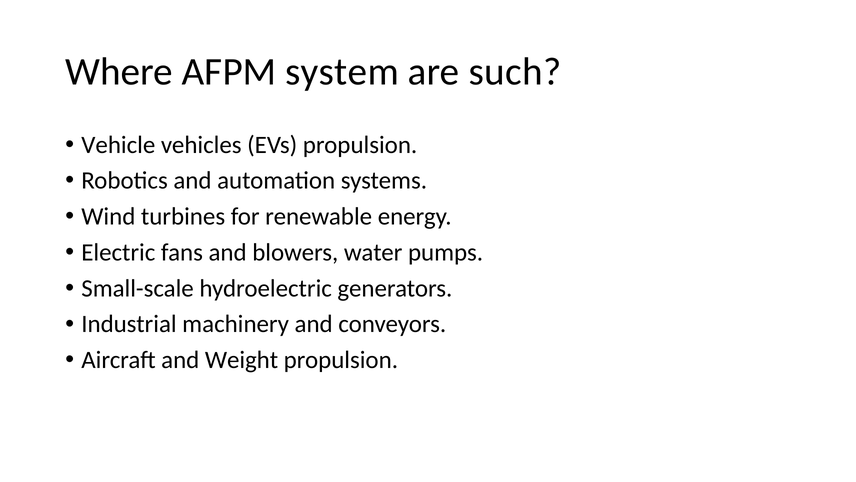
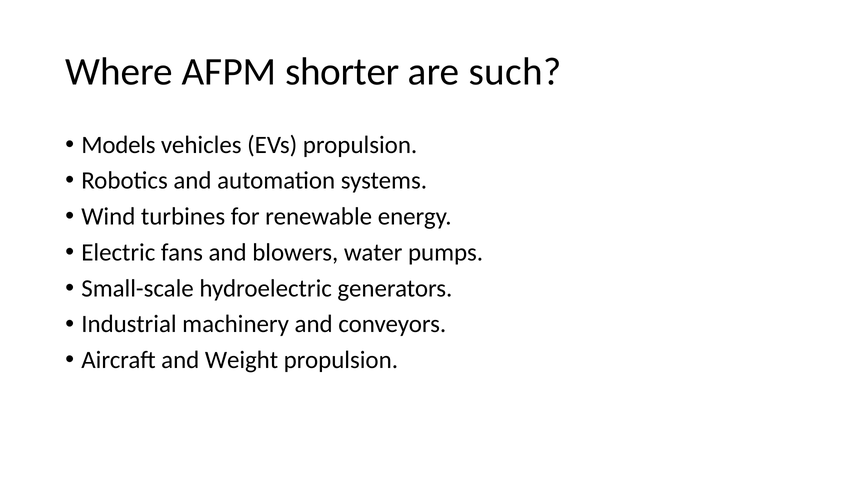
system: system -> shorter
Vehicle: Vehicle -> Models
